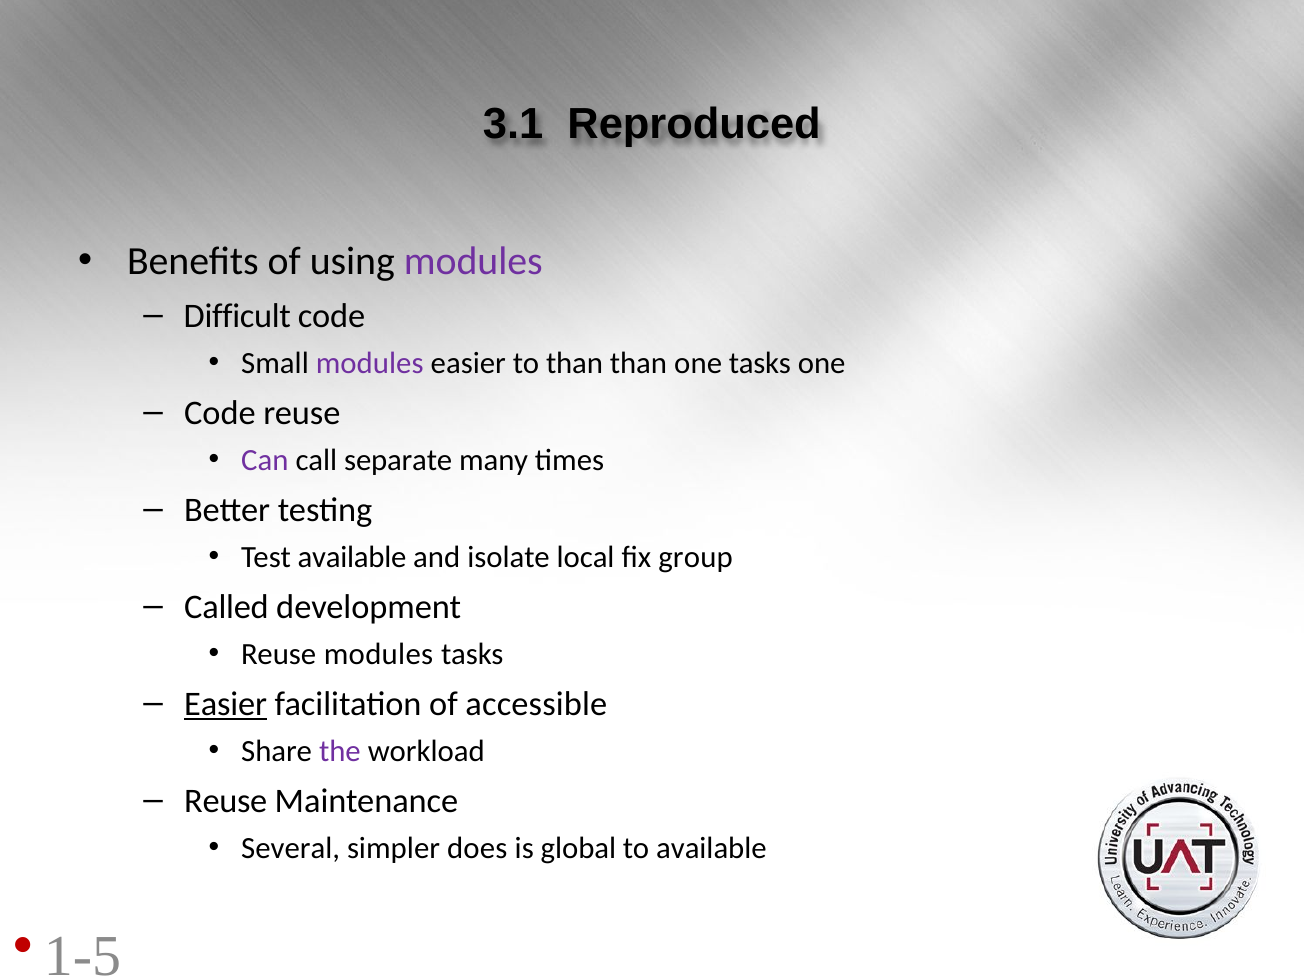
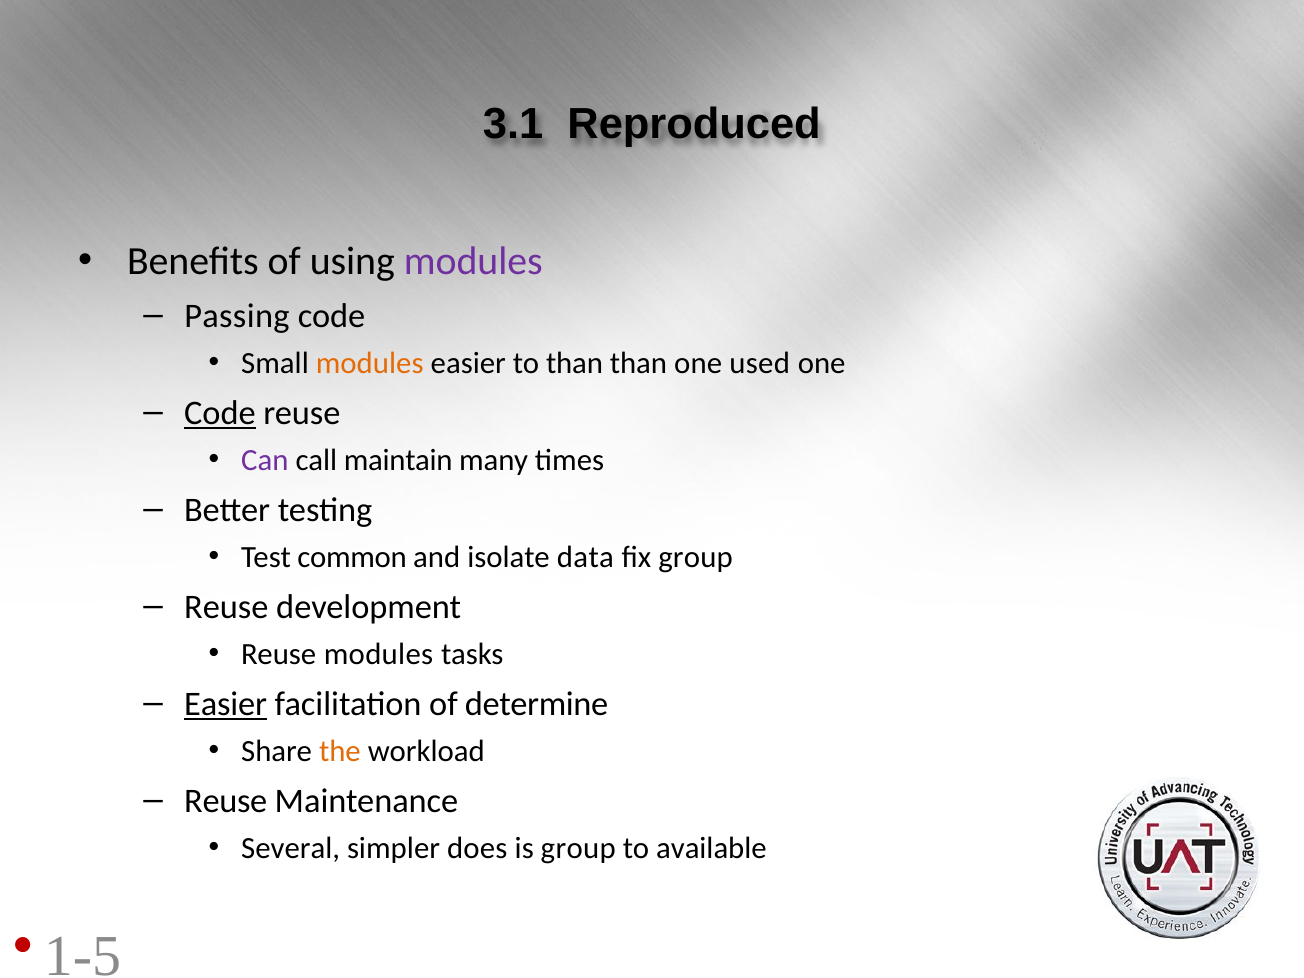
Difficult: Difficult -> Passing
modules at (370, 363) colour: purple -> orange
one tasks: tasks -> used
Code at (220, 413) underline: none -> present
separate: separate -> maintain
Test available: available -> common
local: local -> data
Called at (226, 607): Called -> Reuse
accessible: accessible -> determine
the colour: purple -> orange
is global: global -> group
